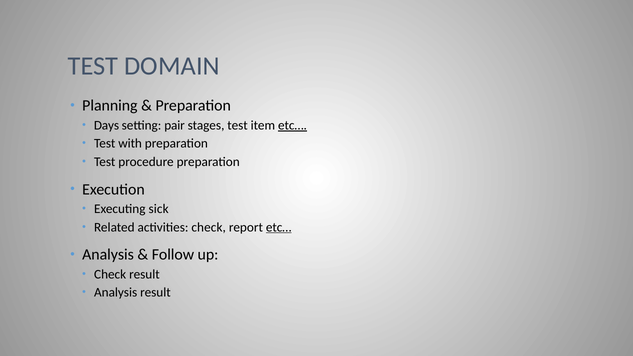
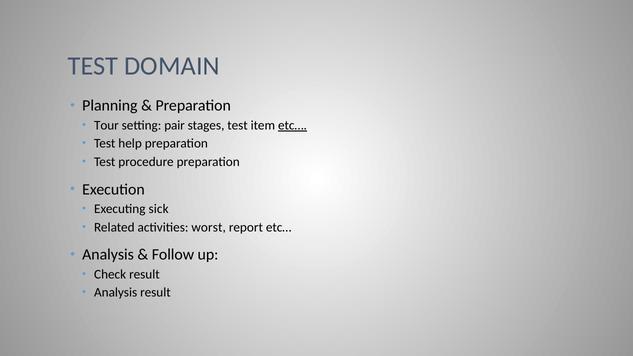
Days: Days -> Tour
with: with -> help
activities check: check -> worst
etc… at (279, 227) underline: present -> none
